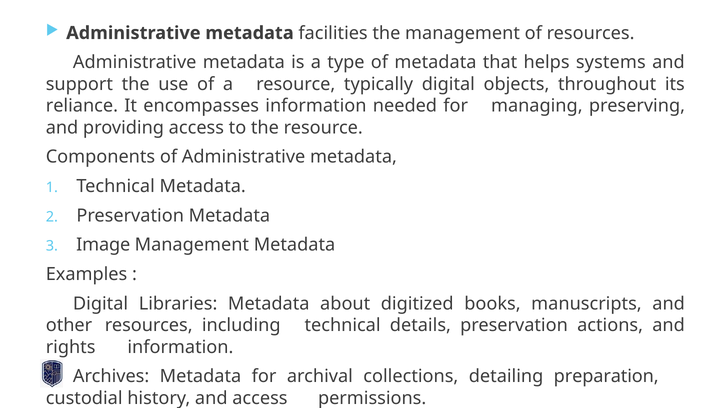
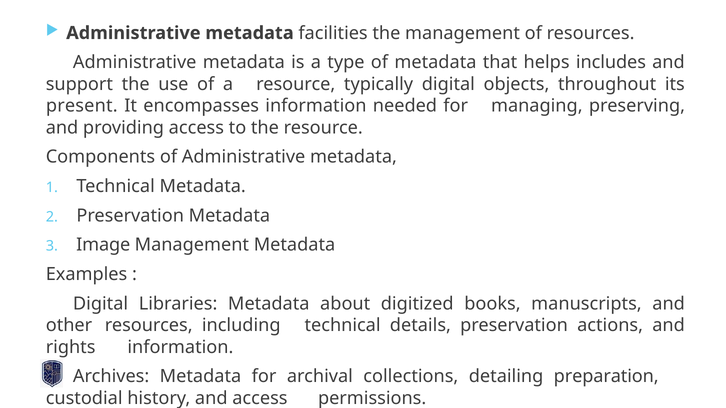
systems: systems -> includes
reliance: reliance -> present
